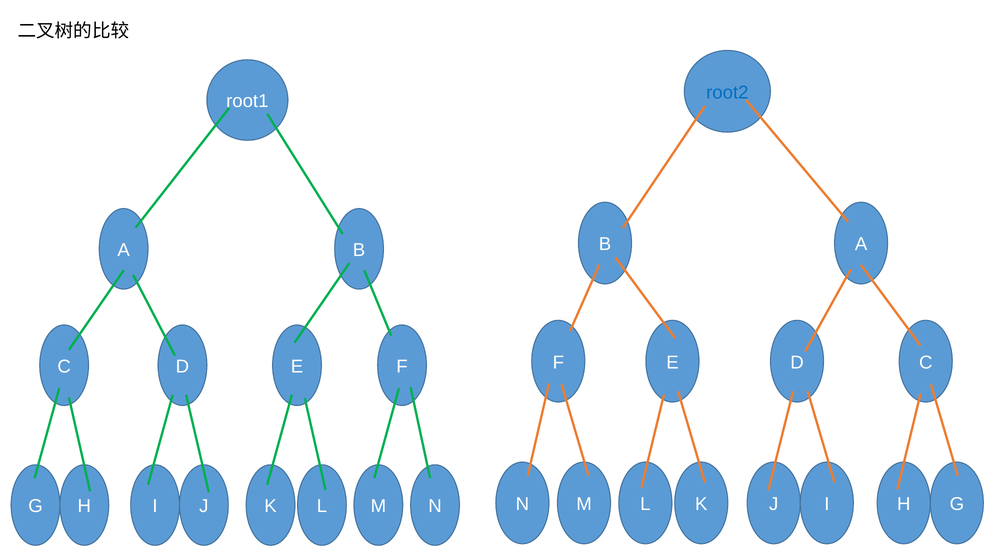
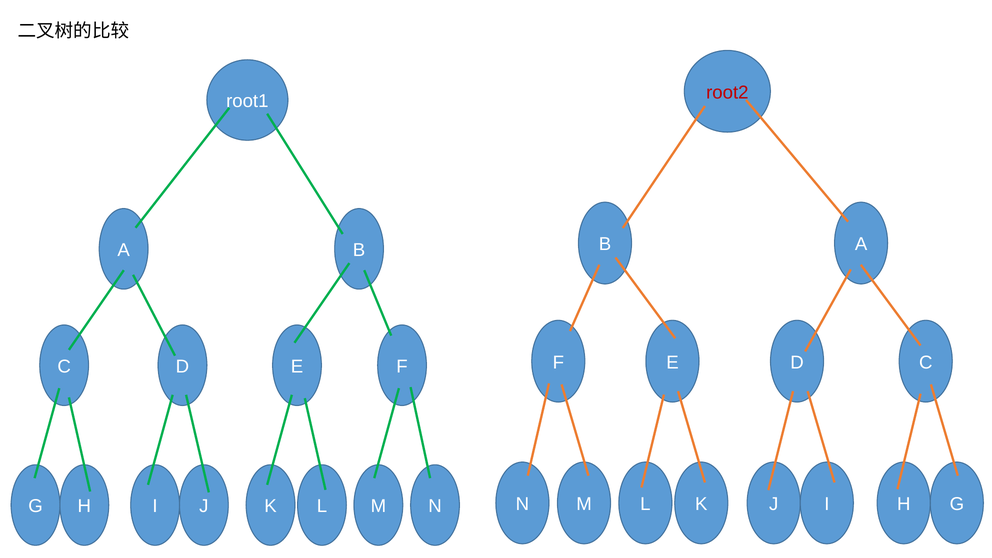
root2 colour: blue -> red
